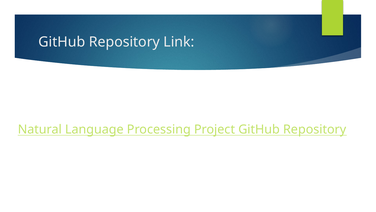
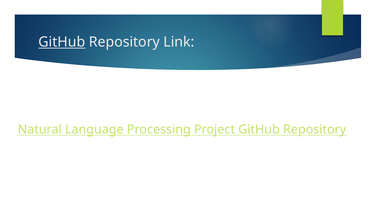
GitHub at (62, 42) underline: none -> present
